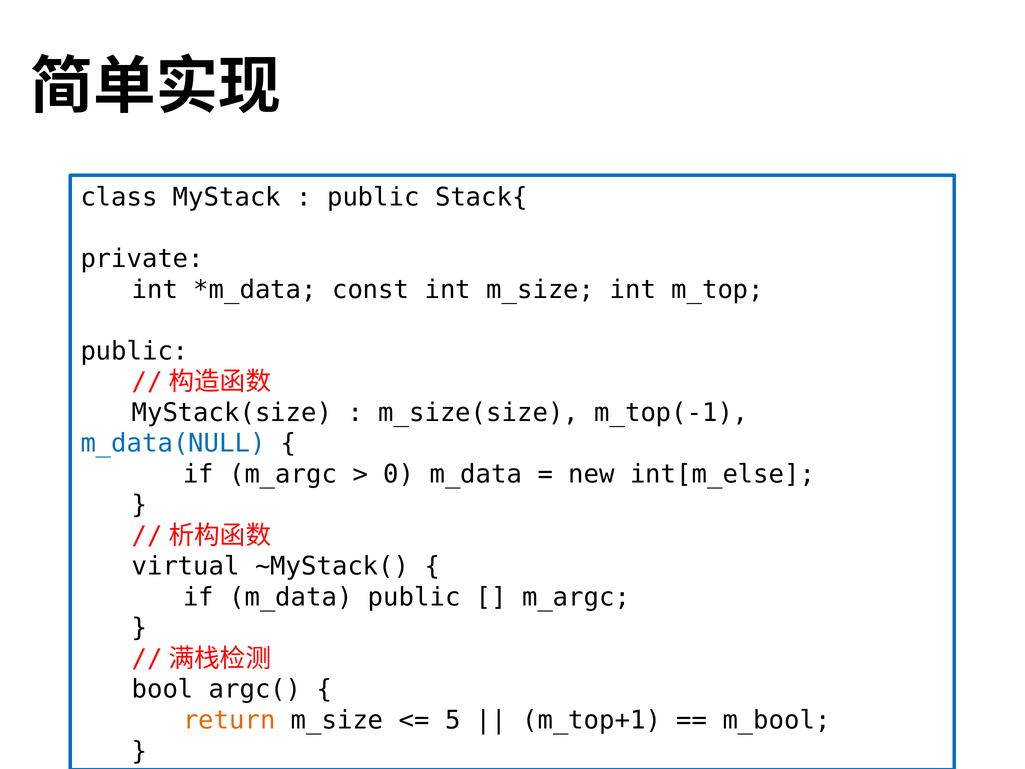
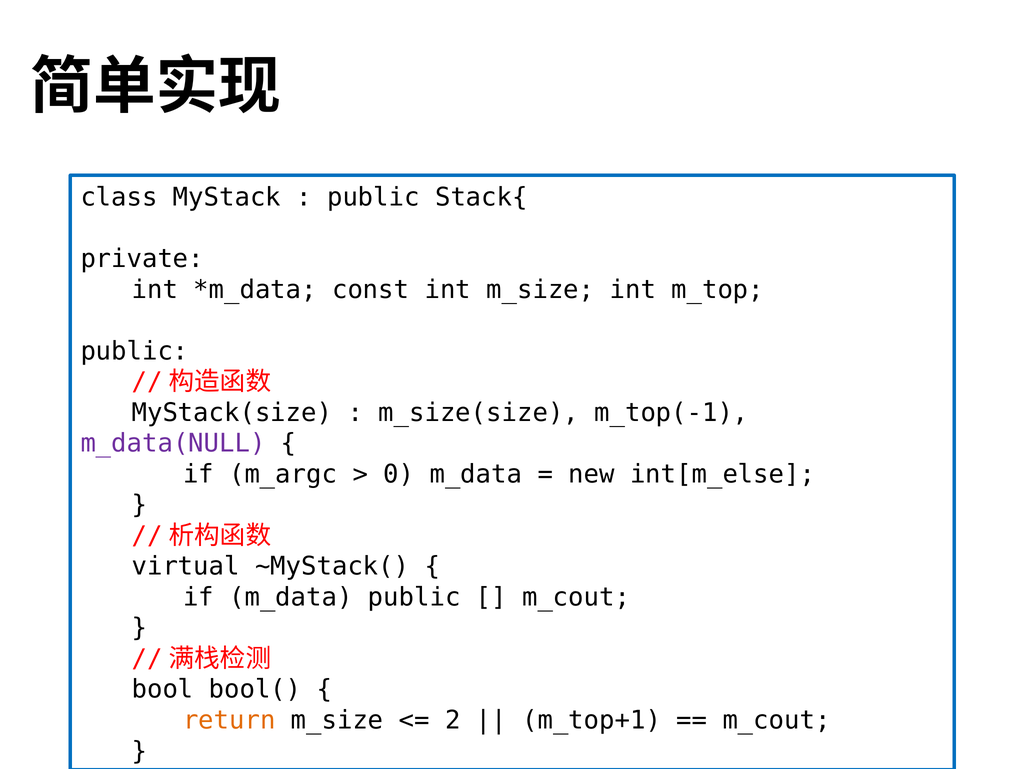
m_data(NULL colour: blue -> purple
m_argc at (576, 597): m_argc -> m_cout
argc(: argc( -> bool(
5: 5 -> 2
m_bool at (777, 720): m_bool -> m_cout
